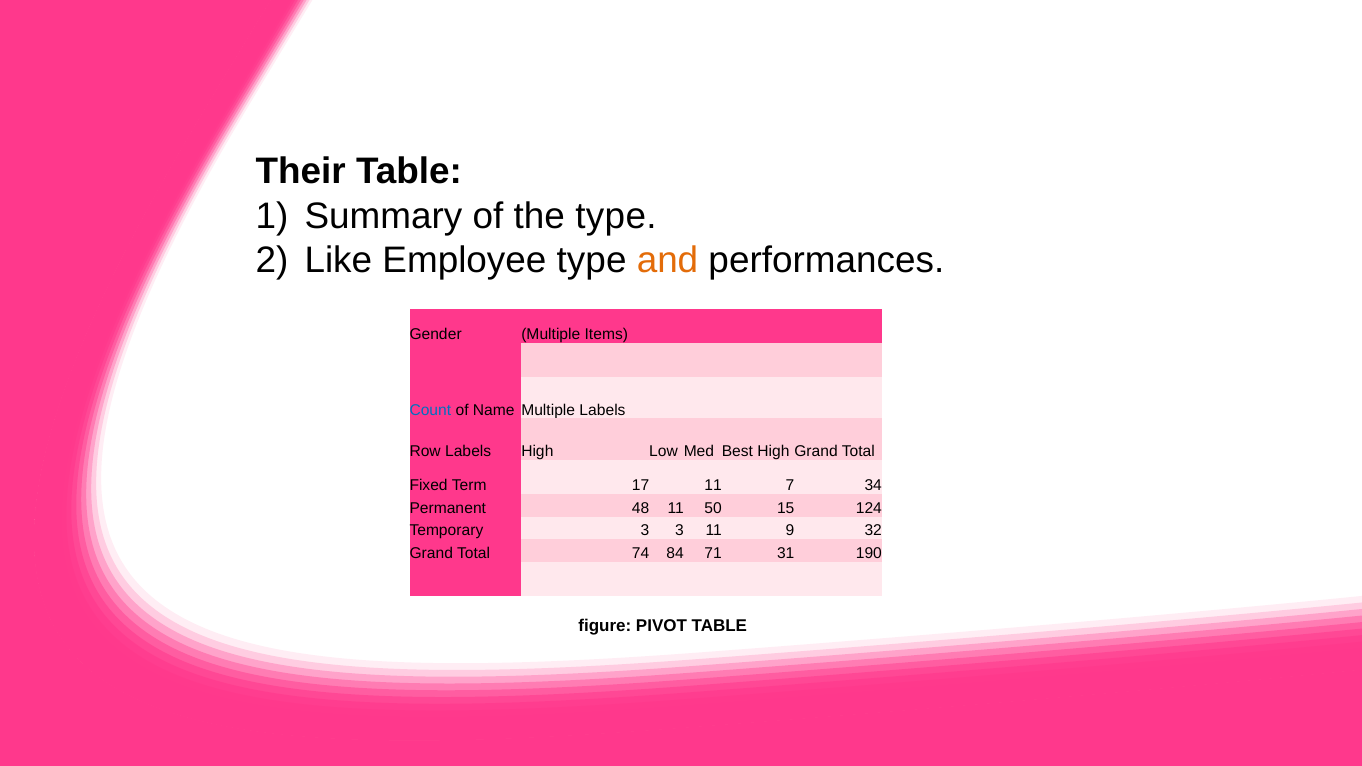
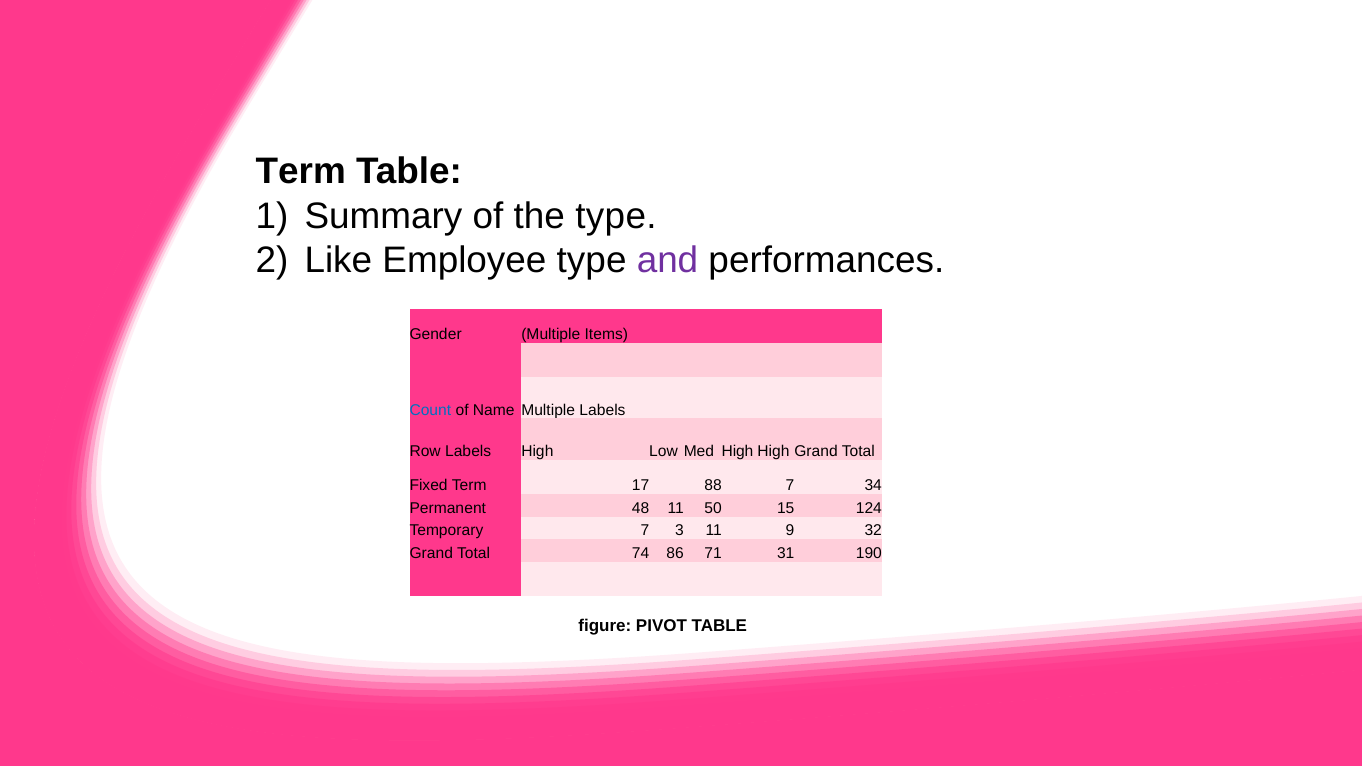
Their at (301, 172): Their -> Term
and colour: orange -> purple
Med Best: Best -> High
17 11: 11 -> 88
Temporary 3: 3 -> 7
84: 84 -> 86
